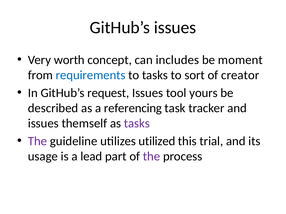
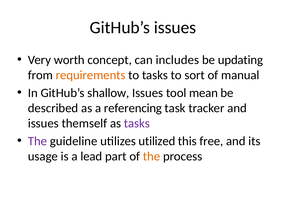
moment: moment -> updating
requirements colour: blue -> orange
creator: creator -> manual
request: request -> shallow
yours: yours -> mean
trial: trial -> free
the at (151, 157) colour: purple -> orange
